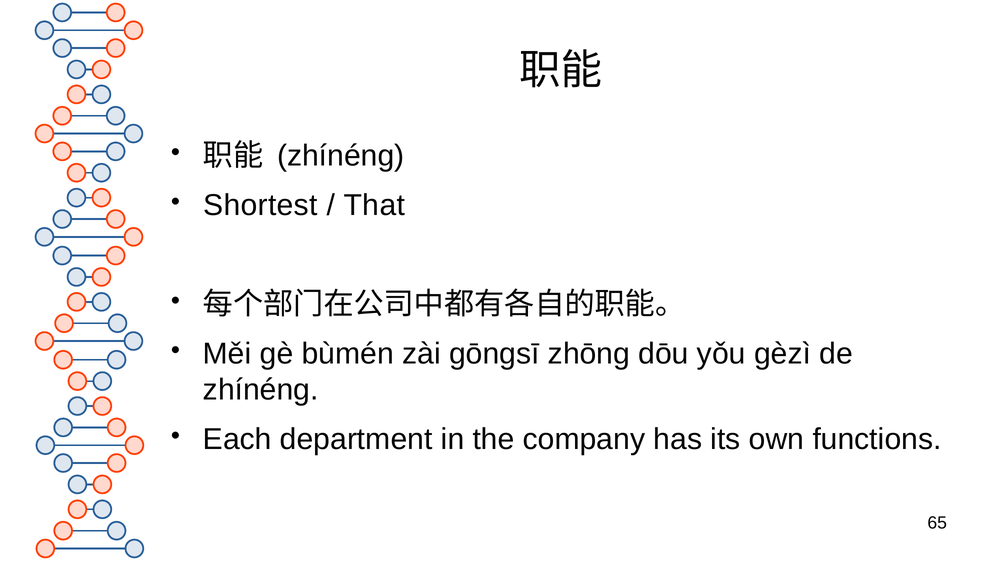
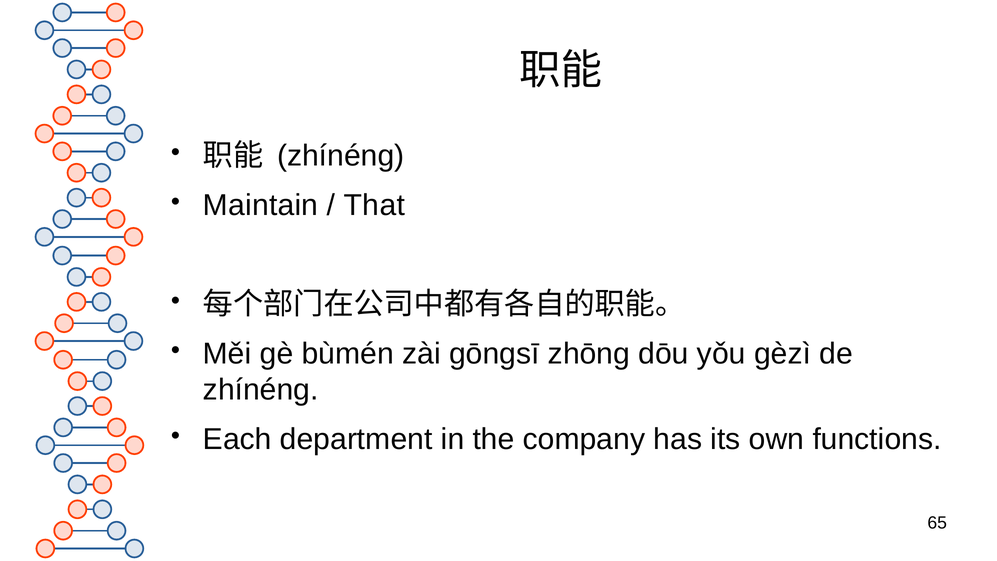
Shortest: Shortest -> Maintain
